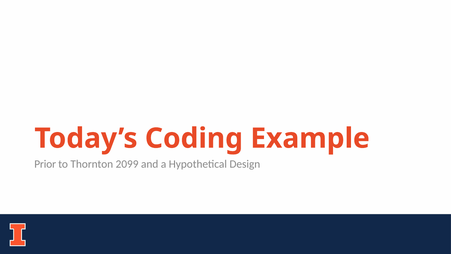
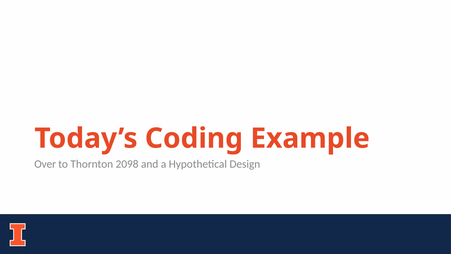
Prior: Prior -> Over
2099: 2099 -> 2098
